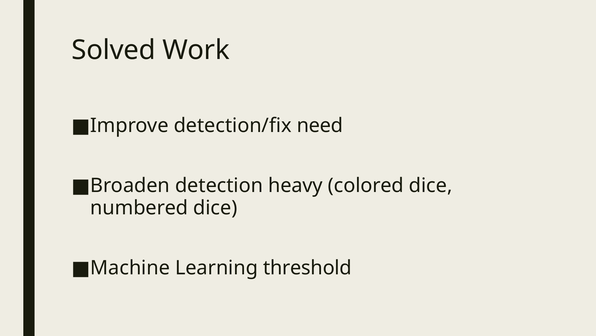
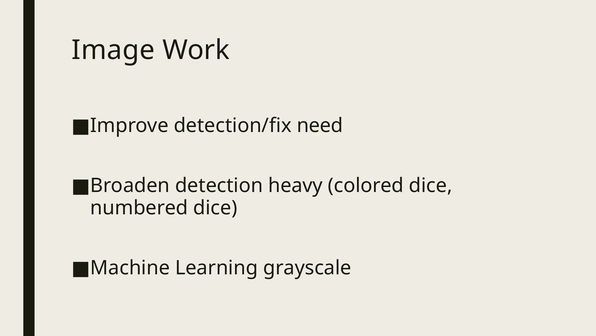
Solved: Solved -> Image
threshold: threshold -> grayscale
